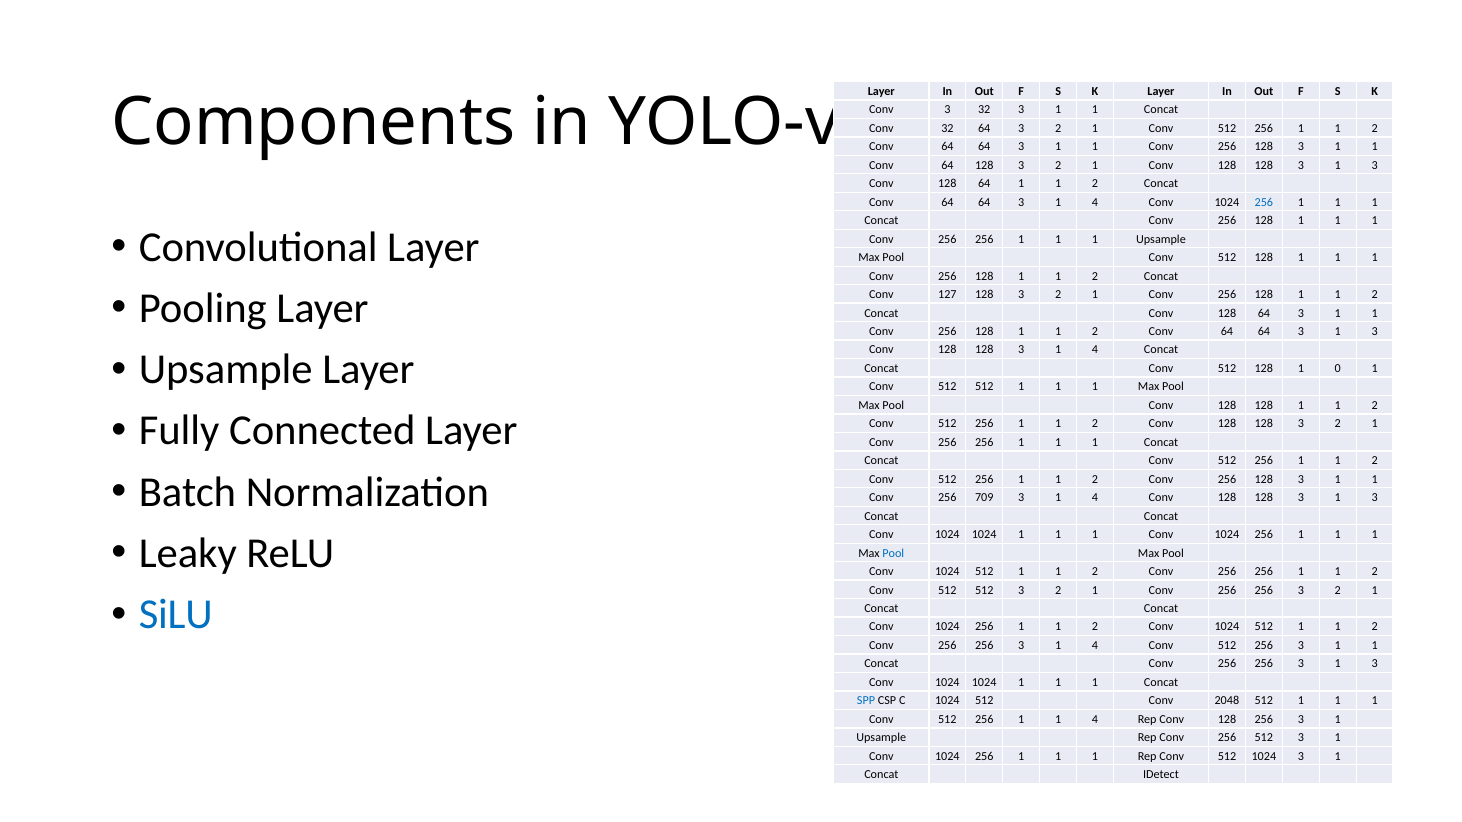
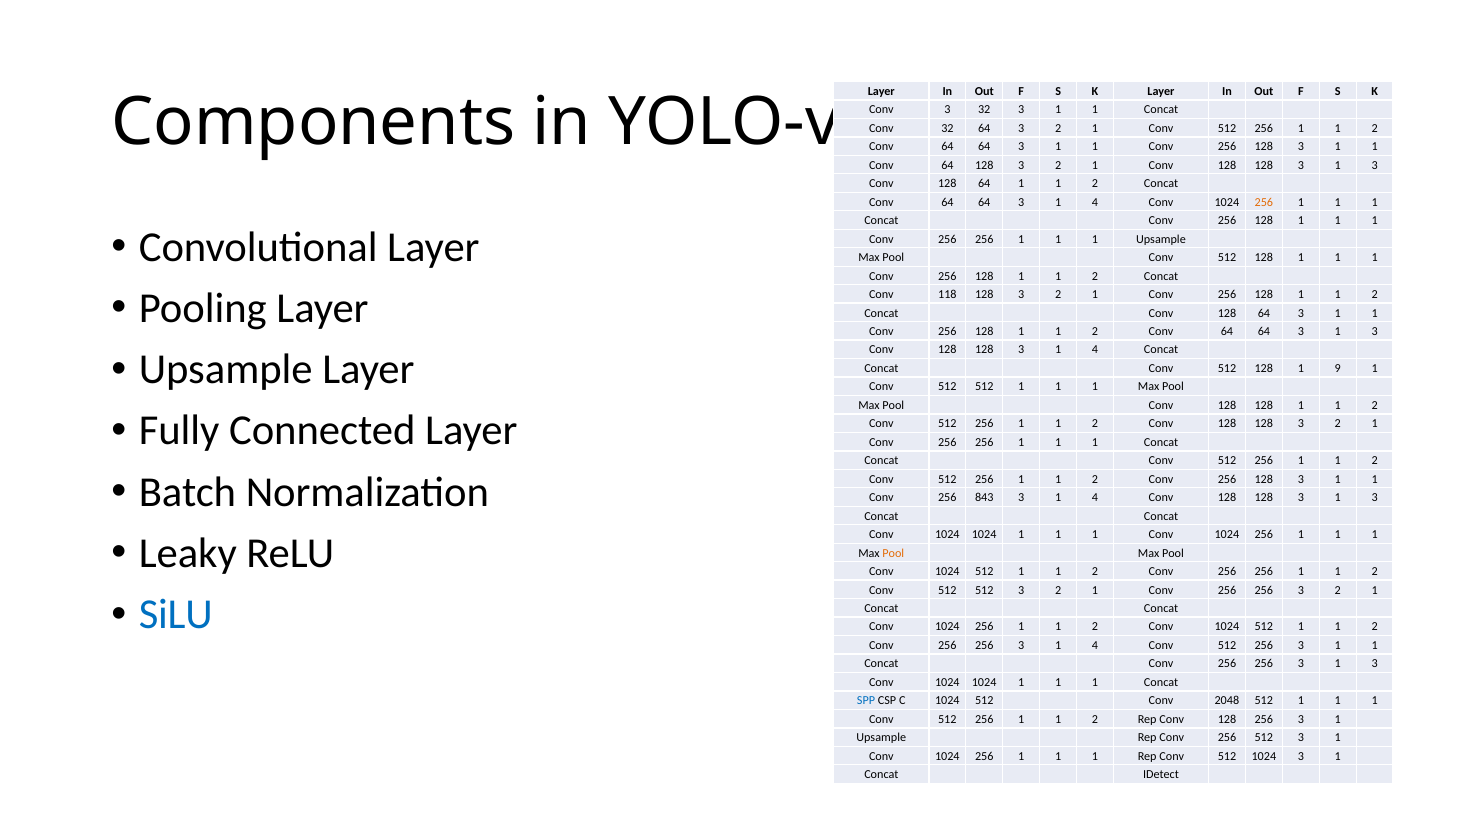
256 at (1264, 202) colour: blue -> orange
127: 127 -> 118
0: 0 -> 9
709: 709 -> 843
Pool at (893, 553) colour: blue -> orange
4 at (1095, 720): 4 -> 2
